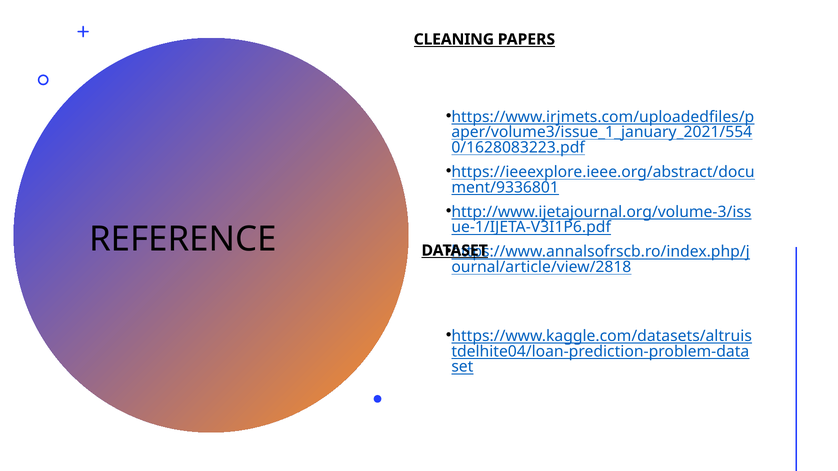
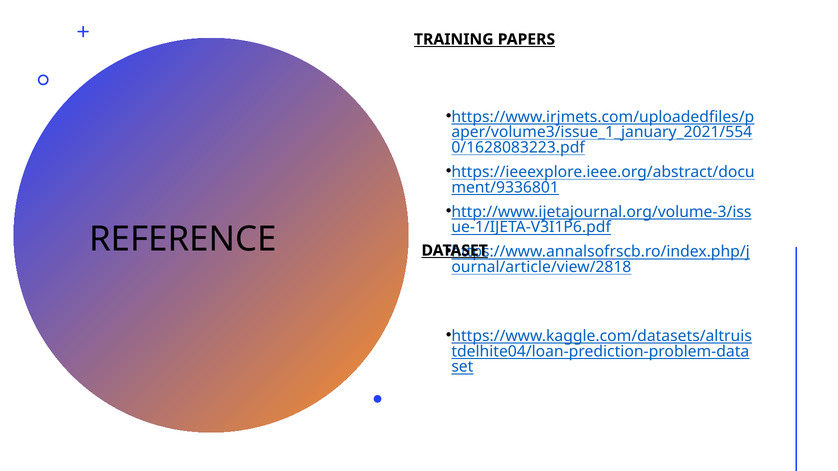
CLEANING: CLEANING -> TRAINING
